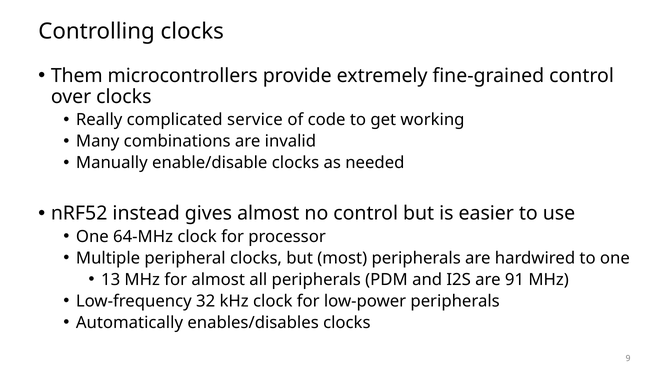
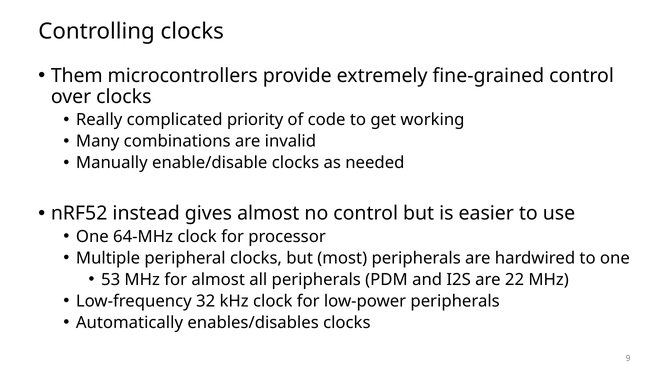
service: service -> priority
13: 13 -> 53
91: 91 -> 22
